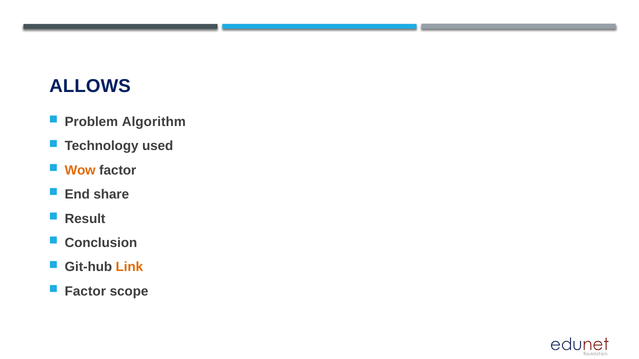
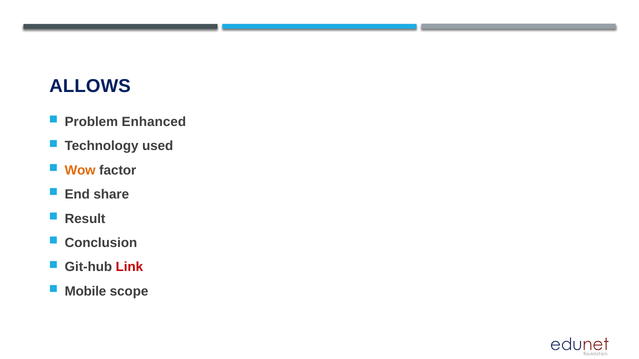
Algorithm: Algorithm -> Enhanced
Link colour: orange -> red
Factor at (85, 292): Factor -> Mobile
